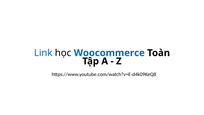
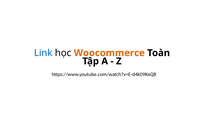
Woocommerce colour: blue -> orange
